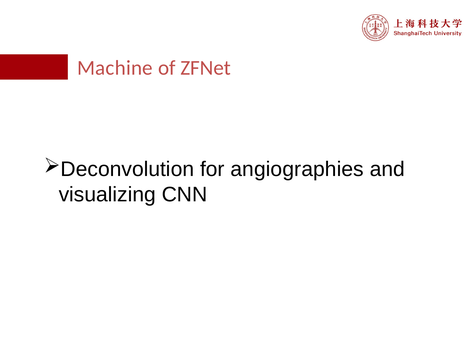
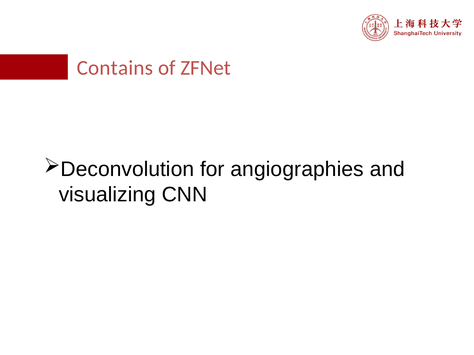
Machine: Machine -> Contains
